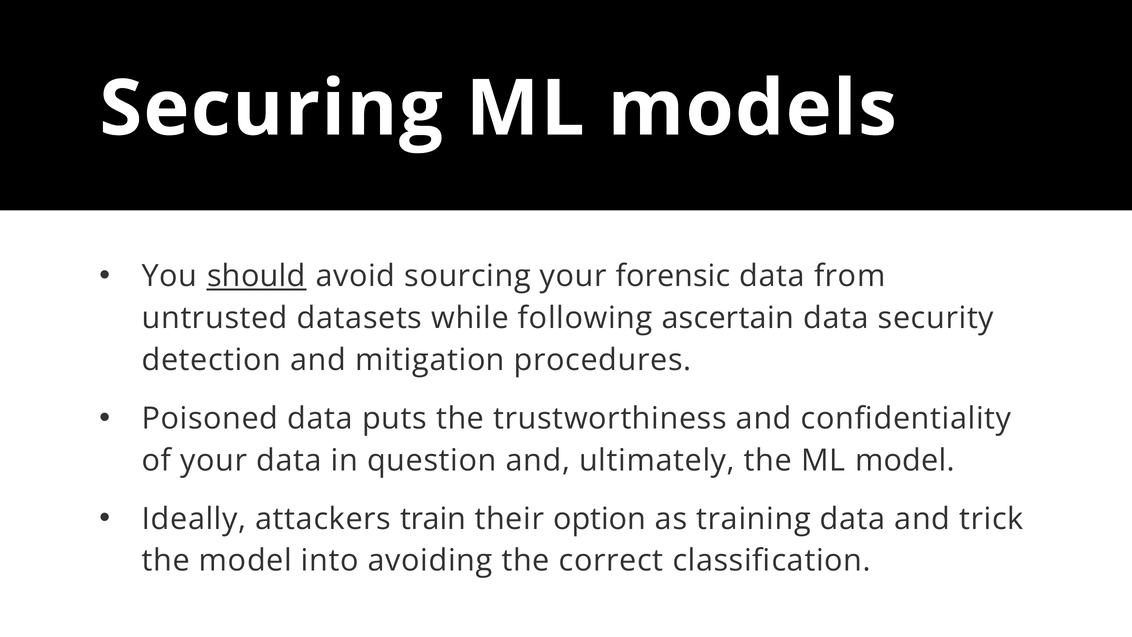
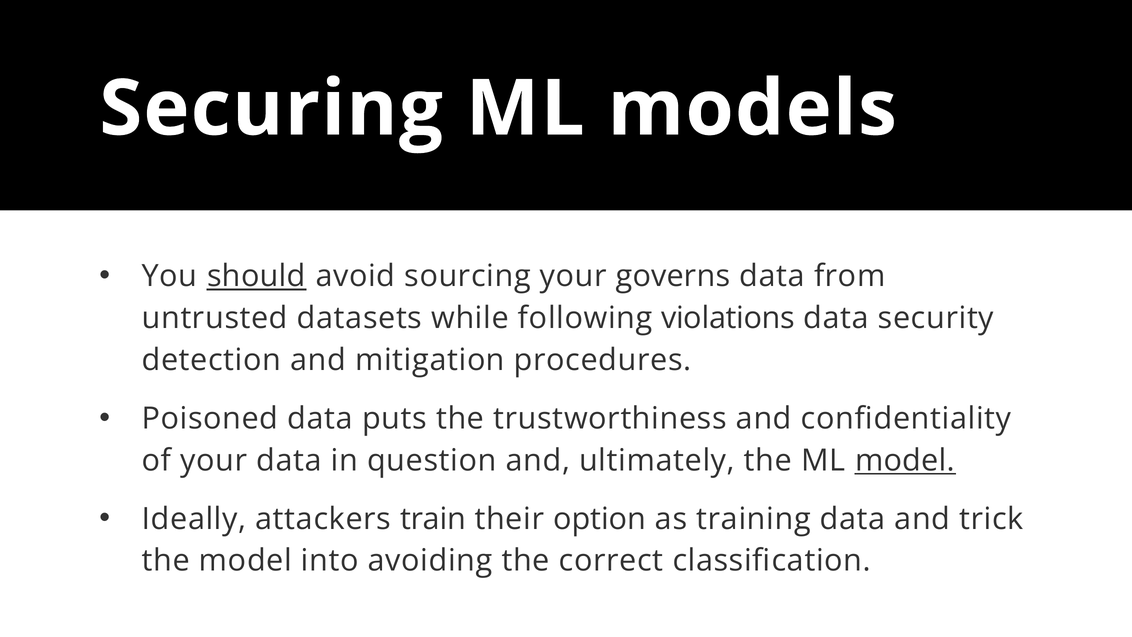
forensic: forensic -> governs
ascertain: ascertain -> violations
model at (905, 460) underline: none -> present
